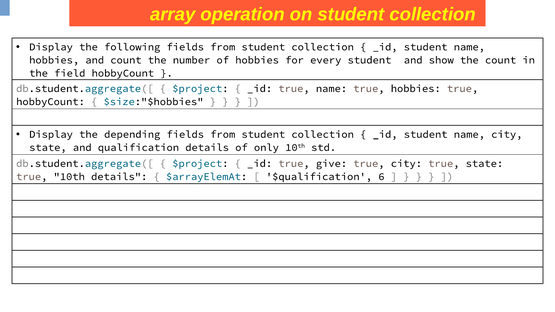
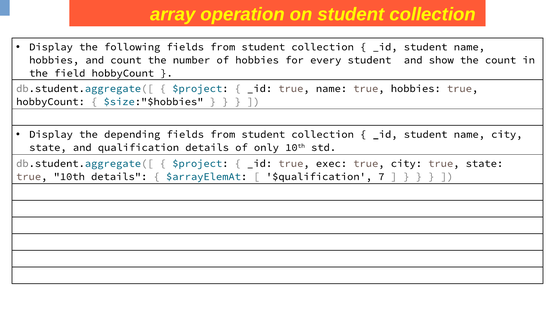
give: give -> exec
6: 6 -> 7
